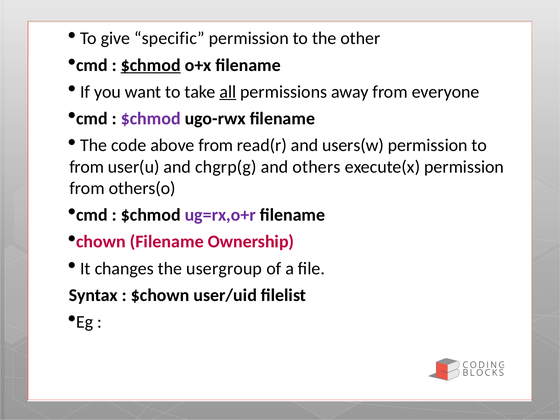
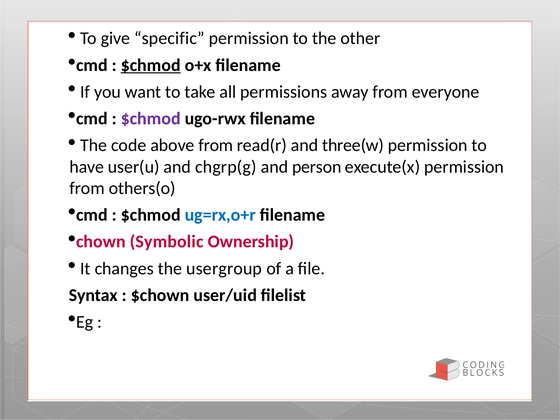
all underline: present -> none
users(w: users(w -> three(w
from at (87, 167): from -> have
others: others -> person
ug=rx,o+r colour: purple -> blue
chown Filename: Filename -> Symbolic
